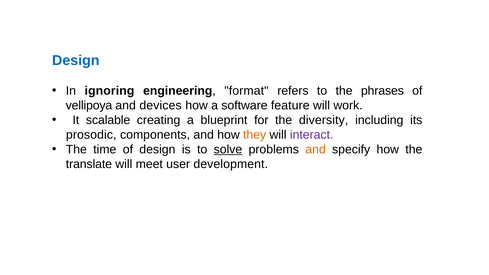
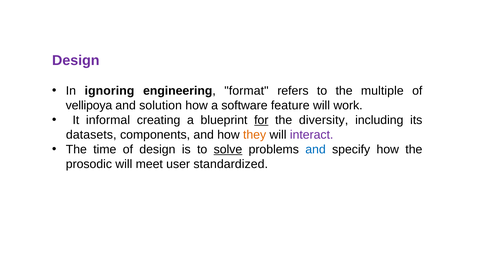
Design at (76, 60) colour: blue -> purple
phrases: phrases -> multiple
devices: devices -> solution
scalable: scalable -> informal
for underline: none -> present
prosodic: prosodic -> datasets
and at (316, 150) colour: orange -> blue
translate: translate -> prosodic
development: development -> standardized
